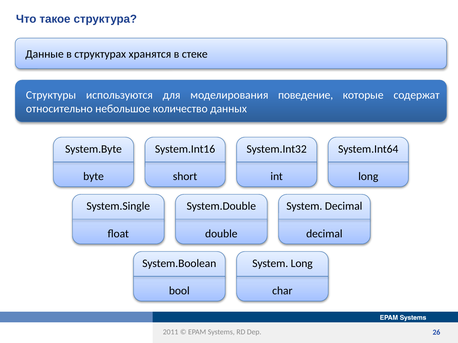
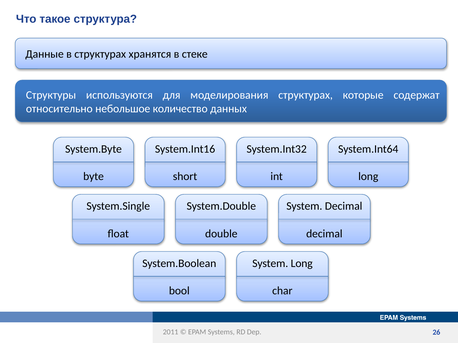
моделирования поведение: поведение -> структурах
